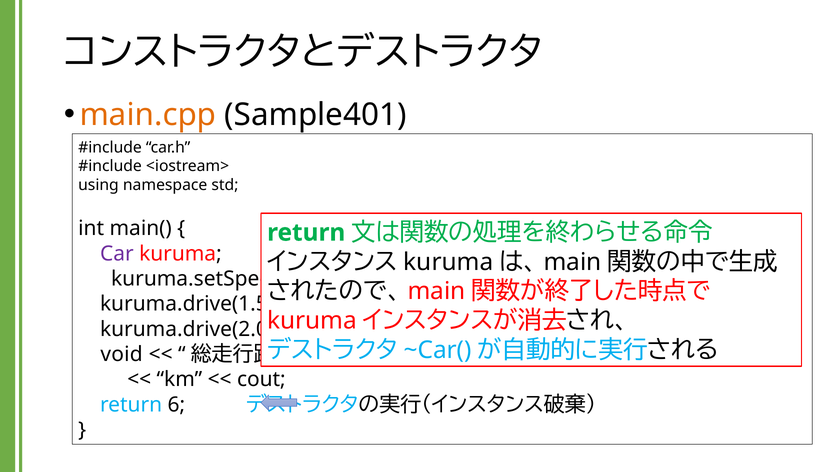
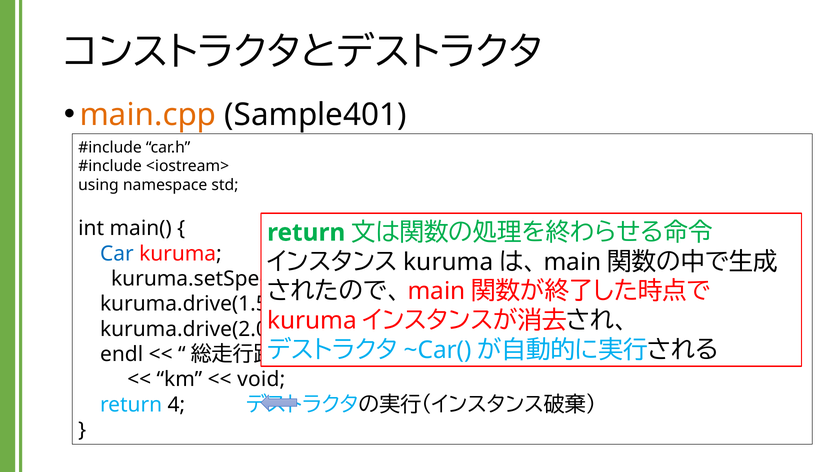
Car colour: purple -> blue
void: void -> endl
cout: cout -> void
6: 6 -> 4
